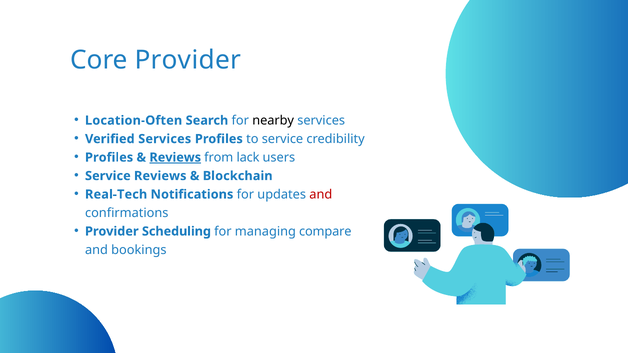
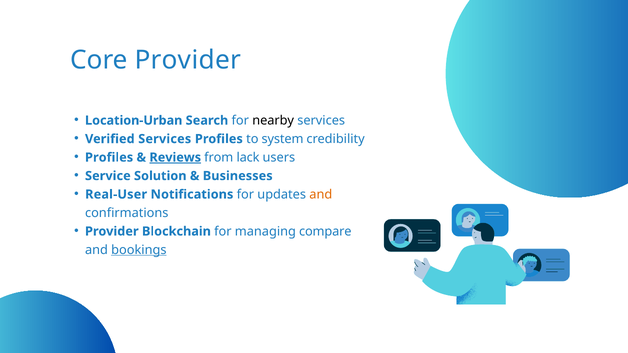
Location-Often: Location-Often -> Location-Urban
to service: service -> system
Service Reviews: Reviews -> Solution
Blockchain: Blockchain -> Businesses
Real-Tech: Real-Tech -> Real-User
and at (321, 195) colour: red -> orange
Scheduling: Scheduling -> Blockchain
bookings underline: none -> present
